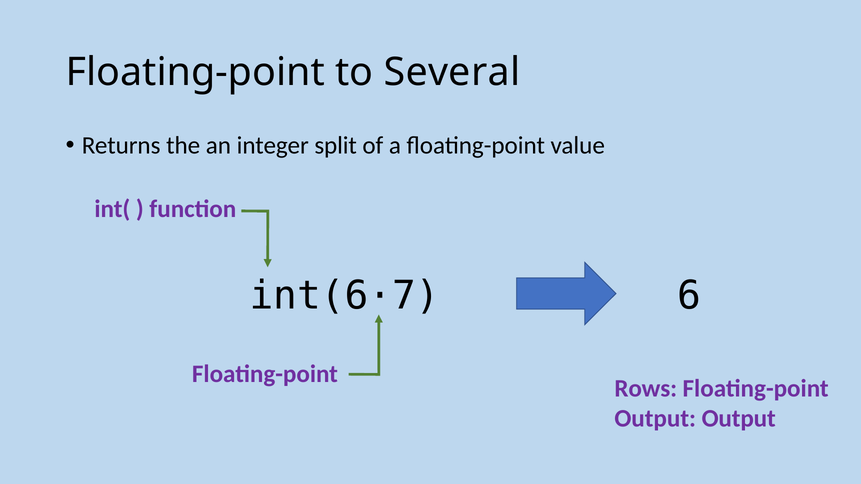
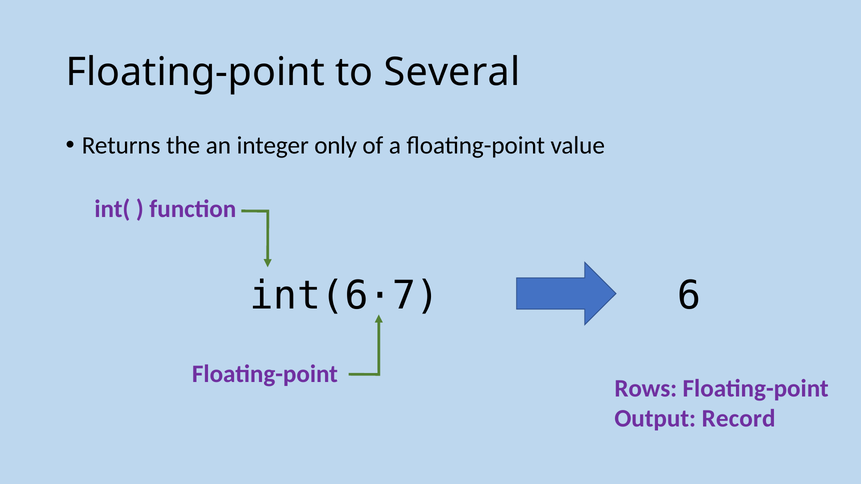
split: split -> only
Output Output: Output -> Record
